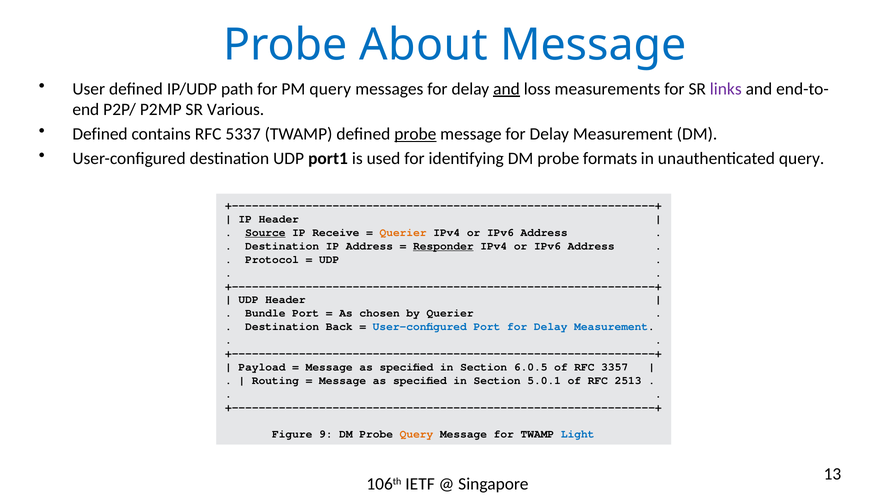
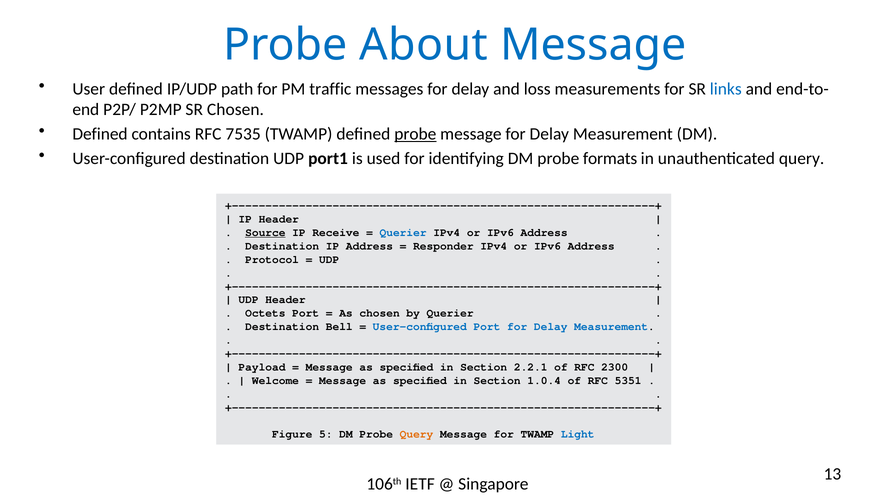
PM query: query -> traffic
and at (506, 89) underline: present -> none
links colour: purple -> blue
SR Various: Various -> Chosen
5337: 5337 -> 7535
Querier at (403, 233) colour: orange -> blue
Responder underline: present -> none
Bundle: Bundle -> Octets
Back: Back -> Bell
6.0.5: 6.0.5 -> 2.2.1
3357: 3357 -> 2300
Routing: Routing -> Welcome
5.0.1: 5.0.1 -> 1.0.4
2513: 2513 -> 5351
9: 9 -> 5
